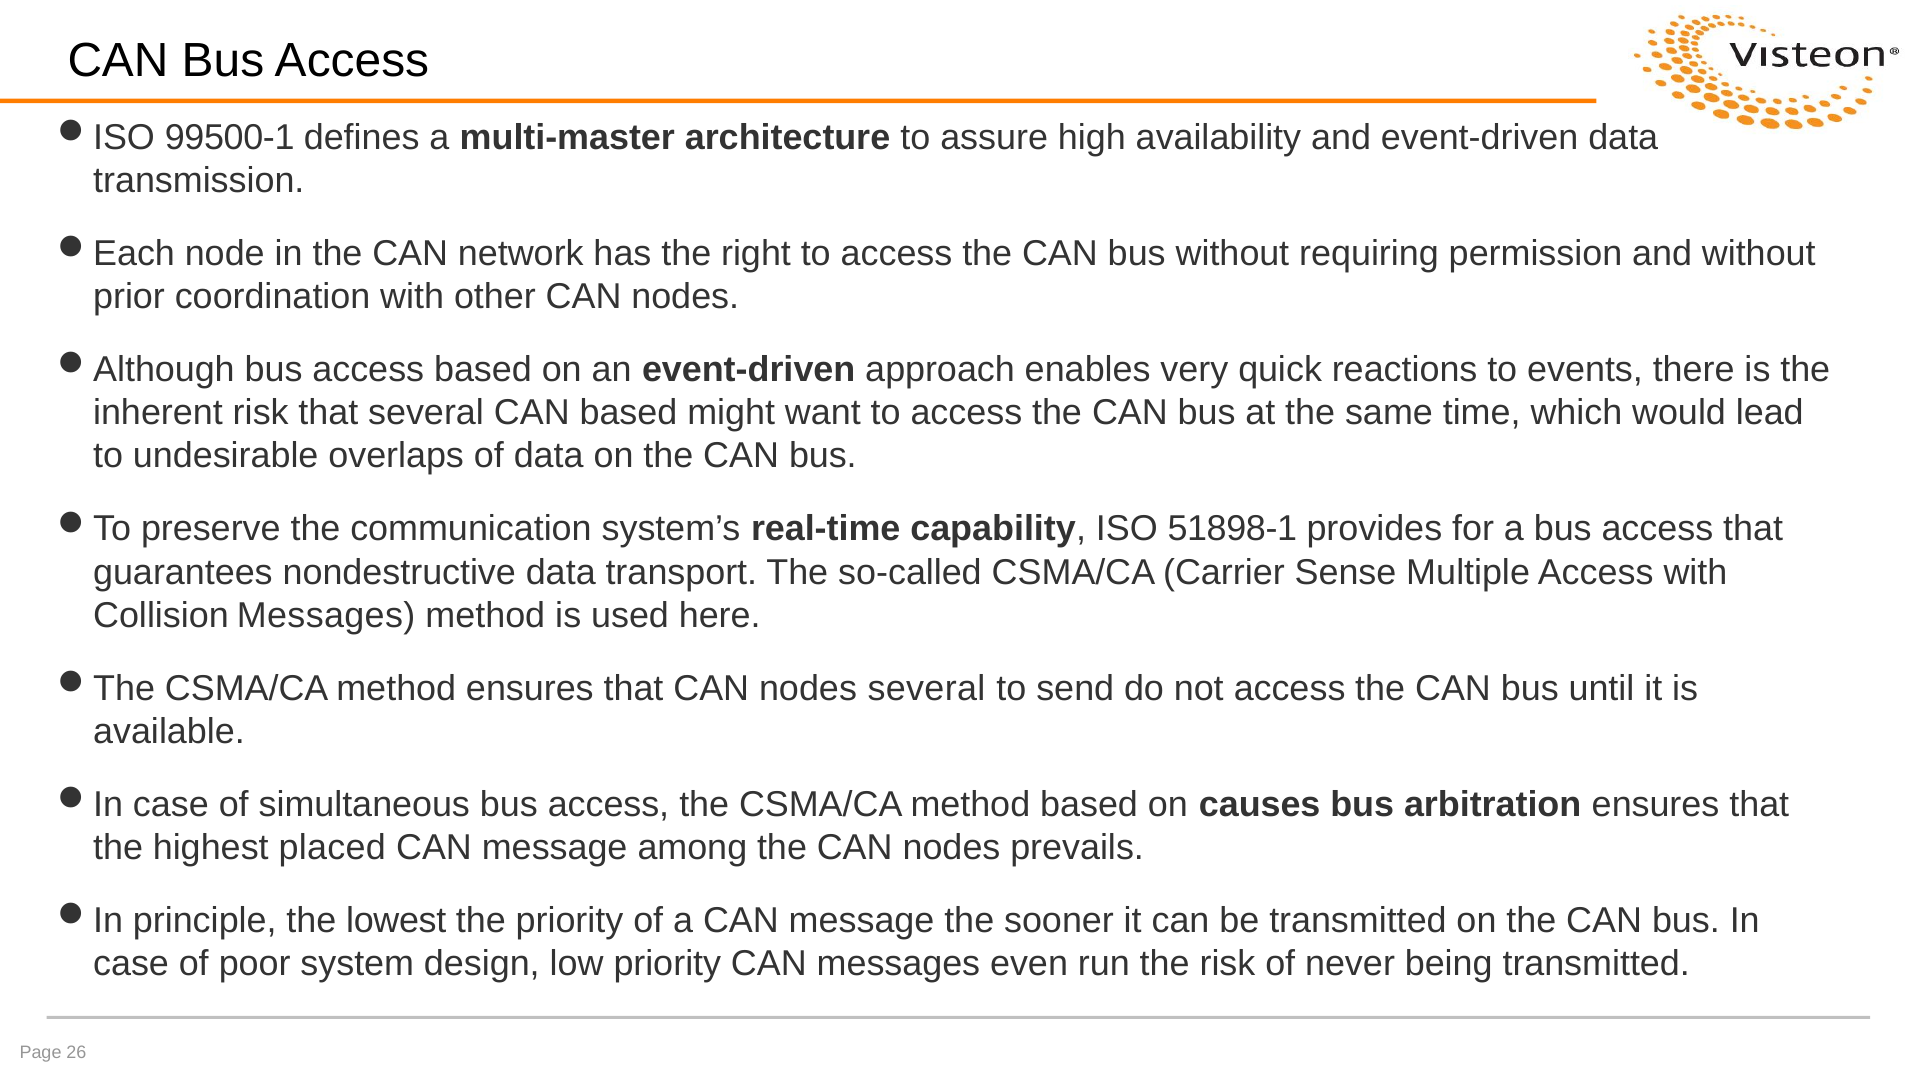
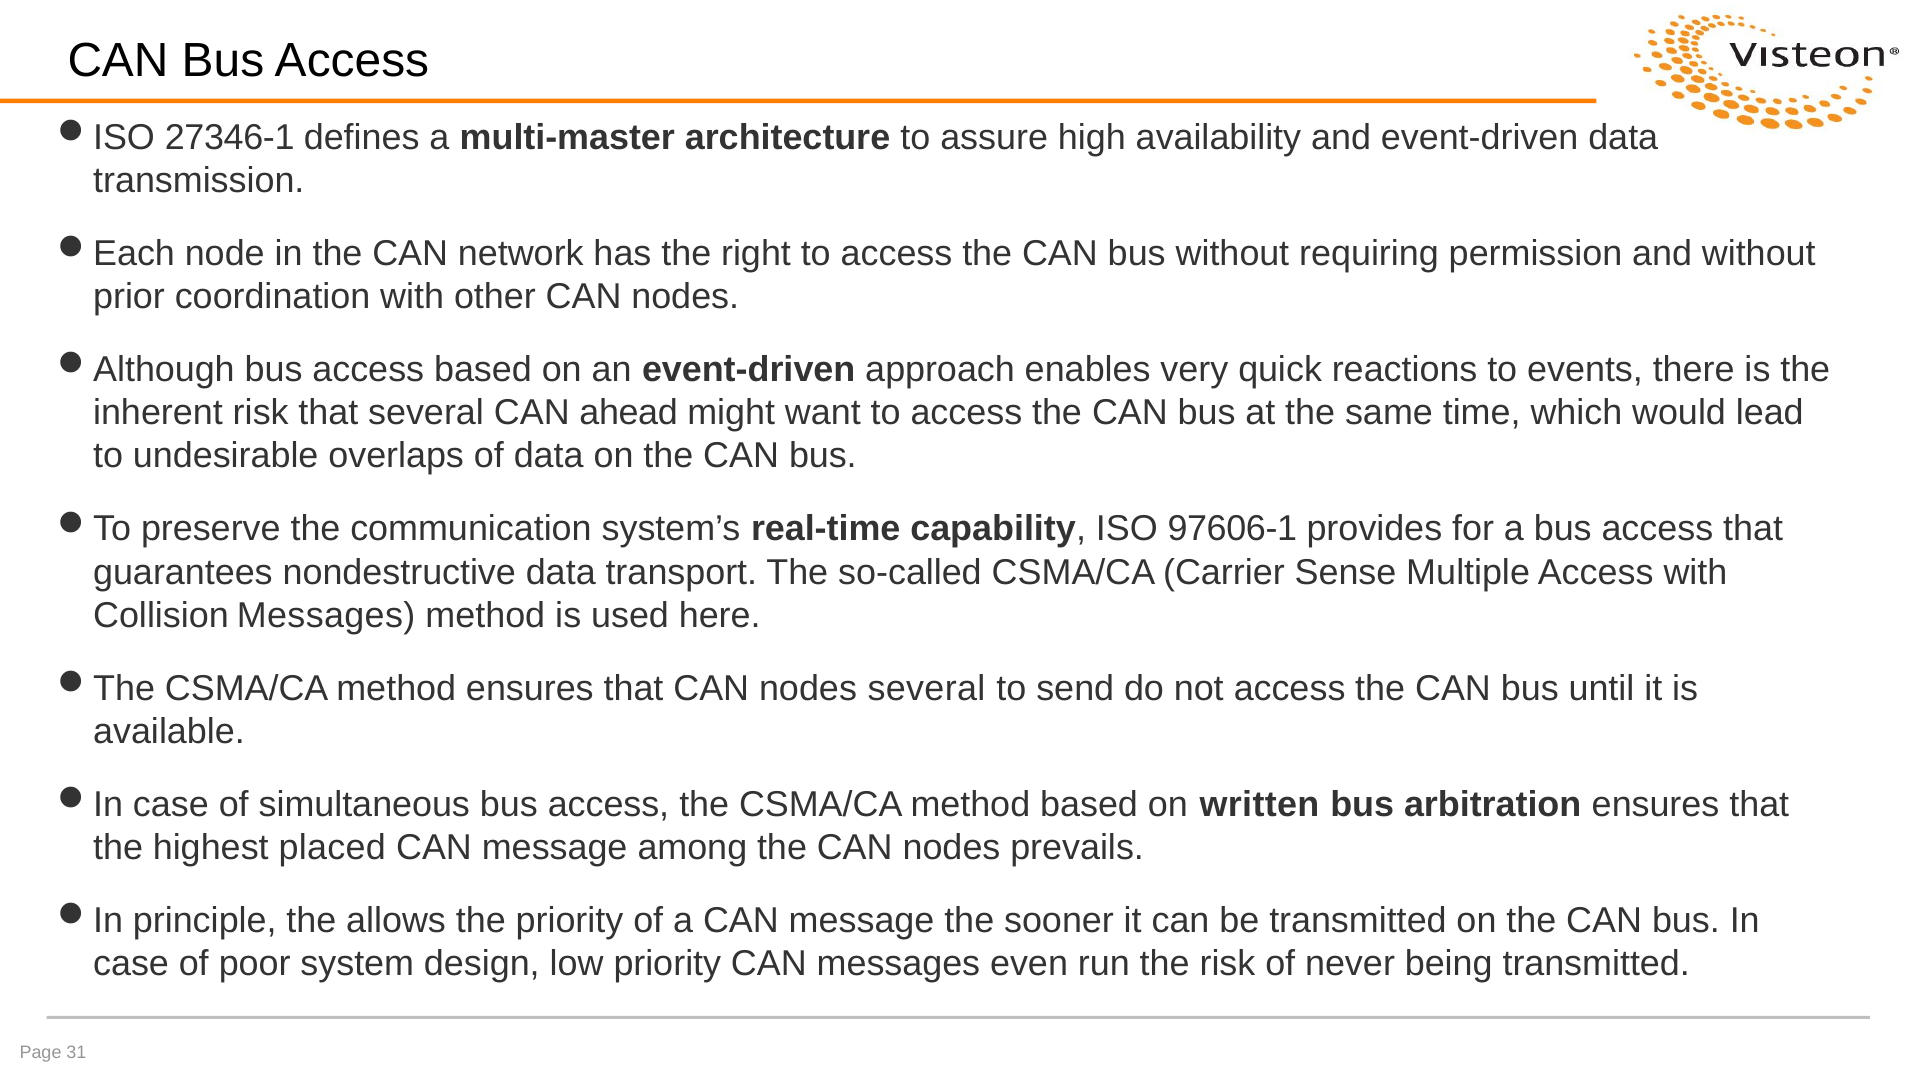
99500-1: 99500-1 -> 27346-1
CAN based: based -> ahead
51898-1: 51898-1 -> 97606-1
causes: causes -> written
lowest: lowest -> allows
26: 26 -> 31
